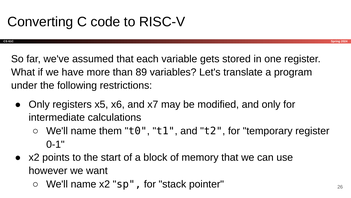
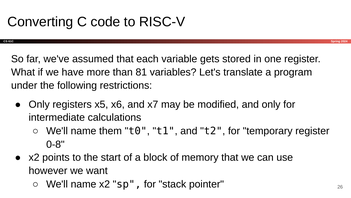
89: 89 -> 81
0-1: 0-1 -> 0-8
